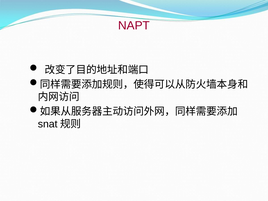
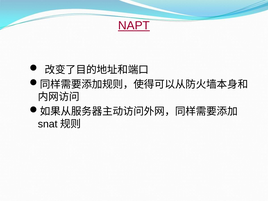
NAPT underline: none -> present
